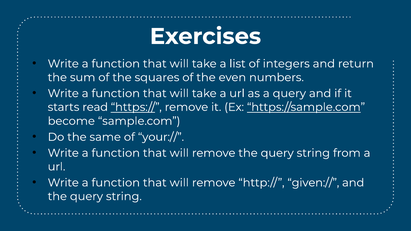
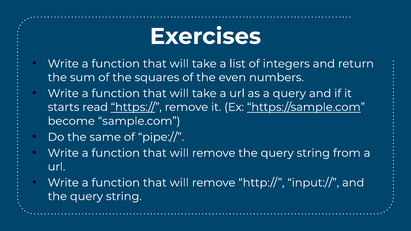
your://: your:// -> pipe://
given://: given:// -> input://
